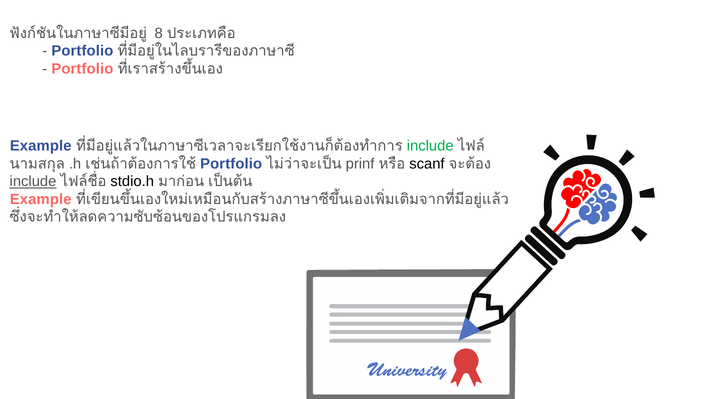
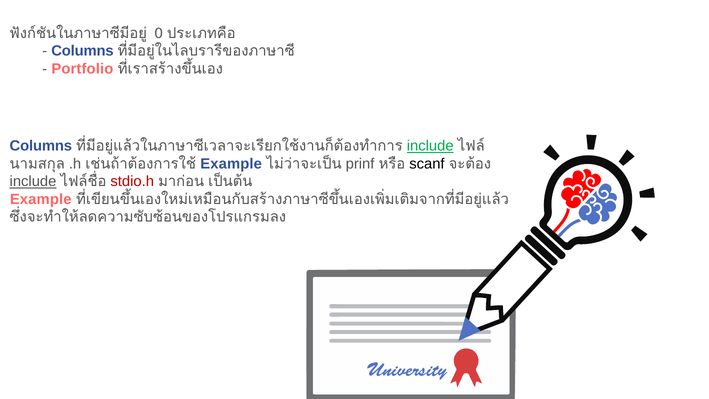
8: 8 -> 0
Portfolio at (82, 51): Portfolio -> Columns
Example at (41, 146): Example -> Columns
include at (430, 146) underline: none -> present
Portfolio at (231, 164): Portfolio -> Example
stdio.h colour: black -> red
